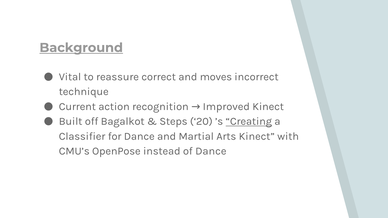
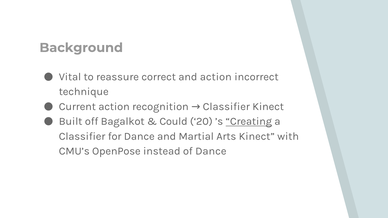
Background underline: present -> none
and moves: moves -> action
recognition Improved: Improved -> Classifier
Steps: Steps -> Could
